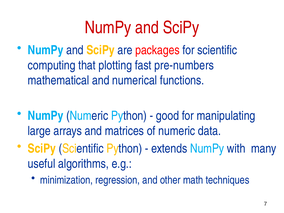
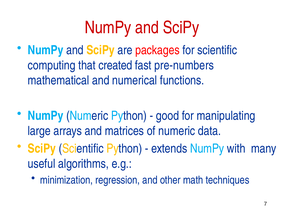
plotting: plotting -> created
